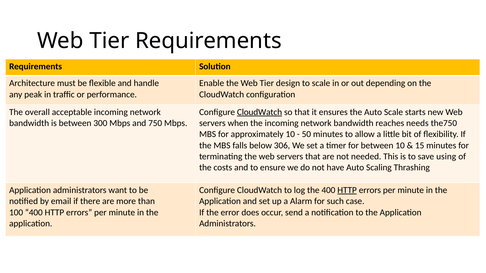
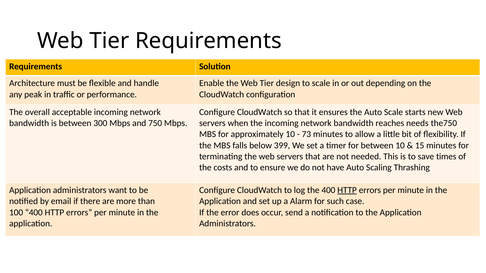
CloudWatch at (260, 112) underline: present -> none
50: 50 -> 73
306: 306 -> 399
using: using -> times
